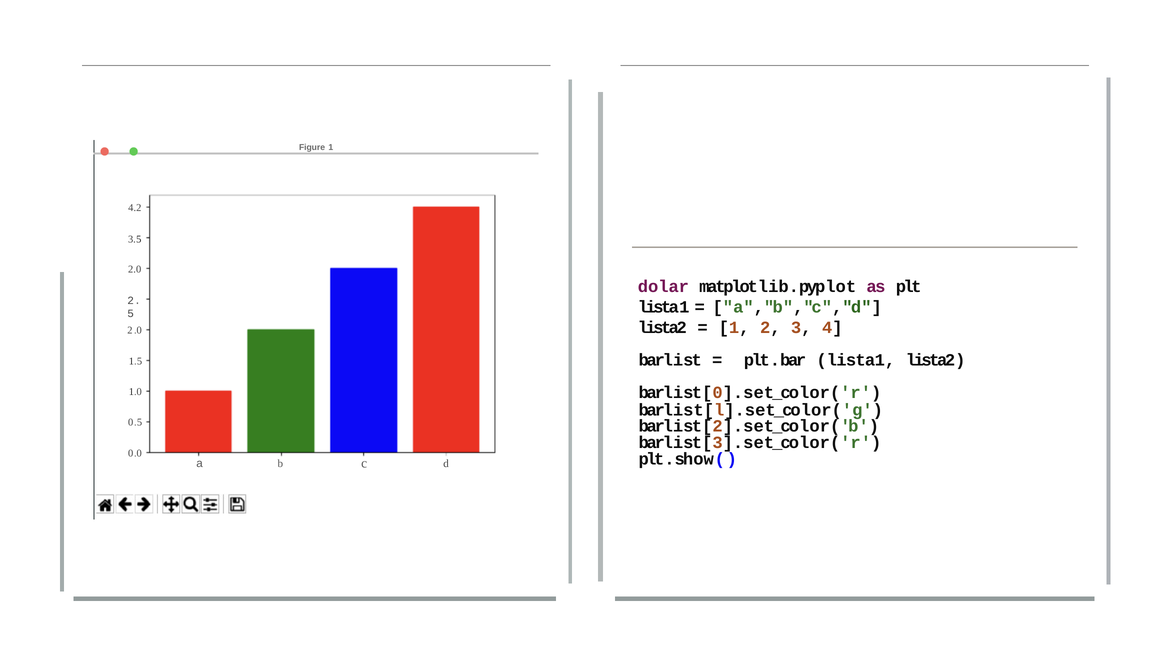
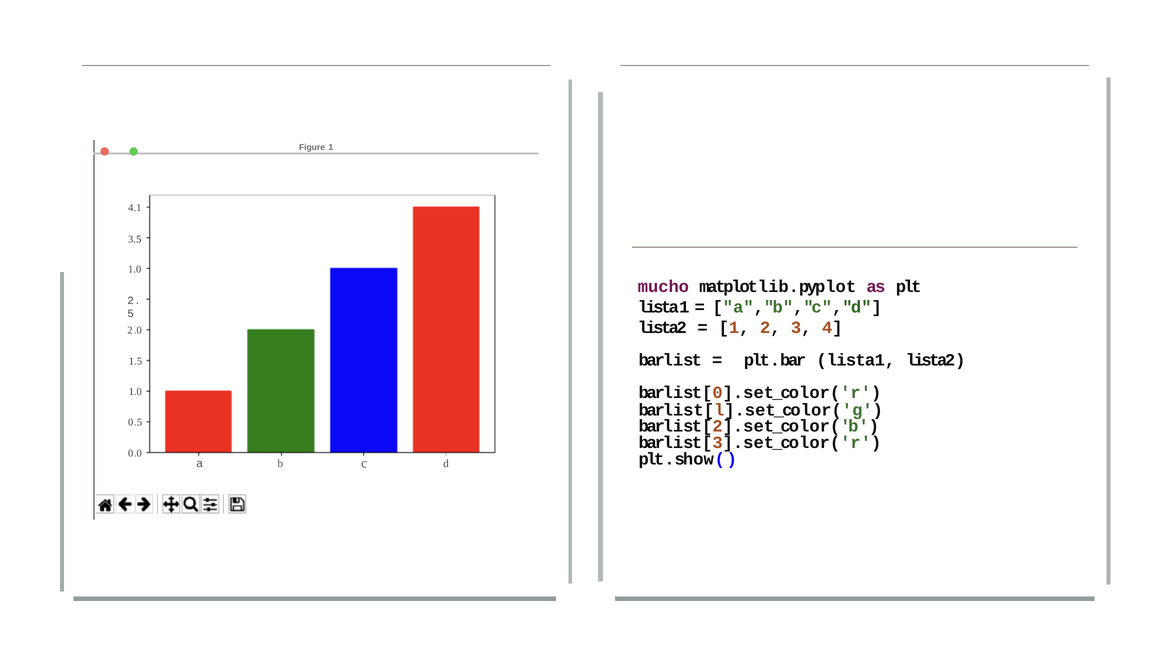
4.2: 4.2 -> 4.1
2.0 at (135, 269): 2.0 -> 1.0
dolar: dolar -> mucho
